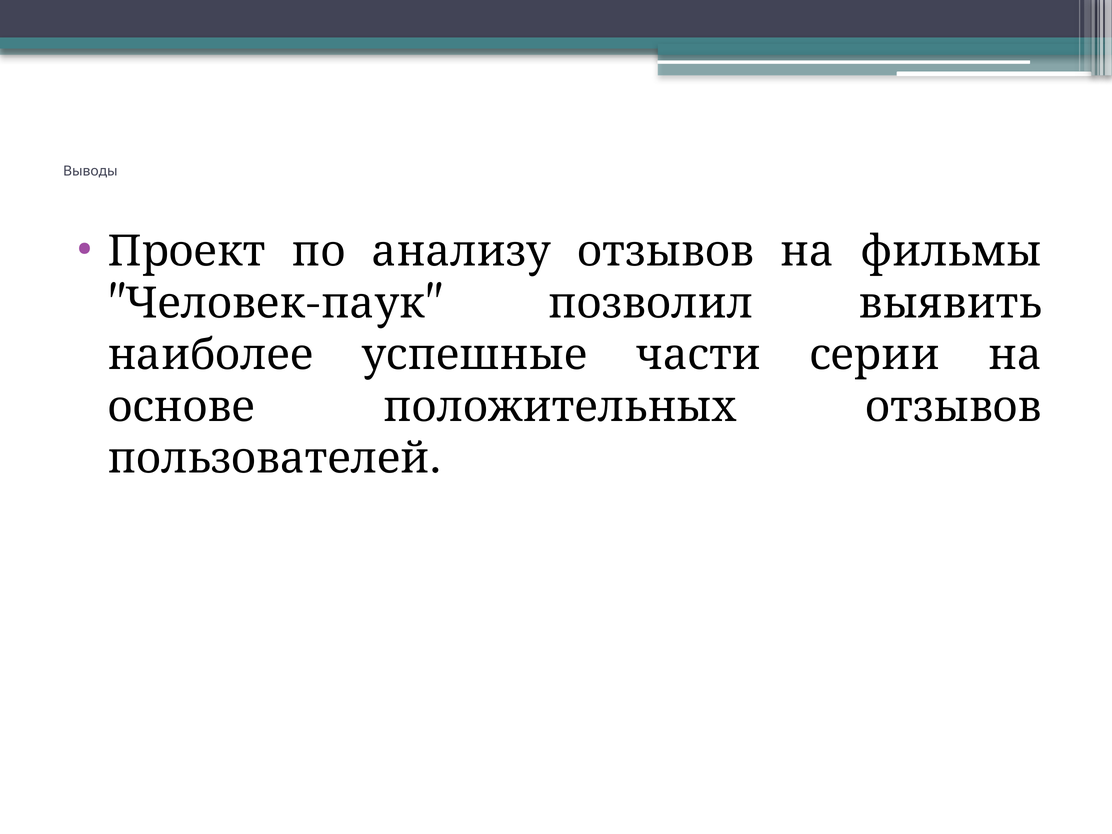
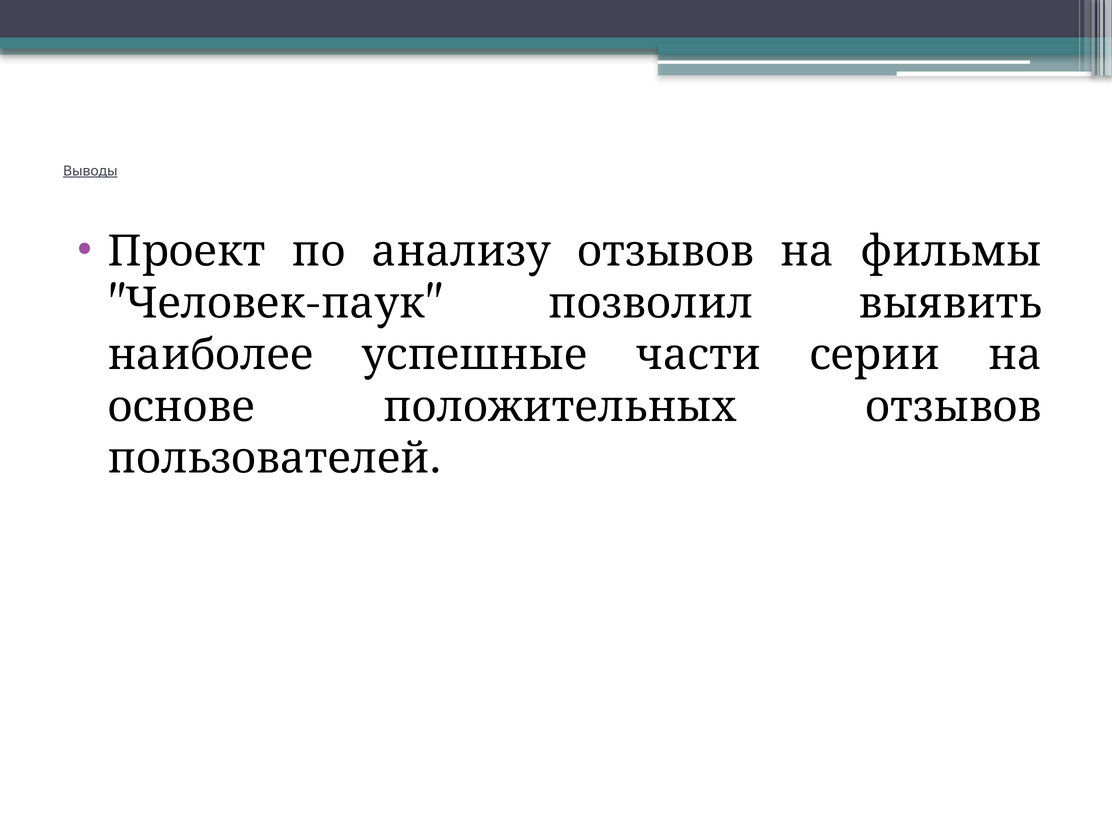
Выводы underline: none -> present
